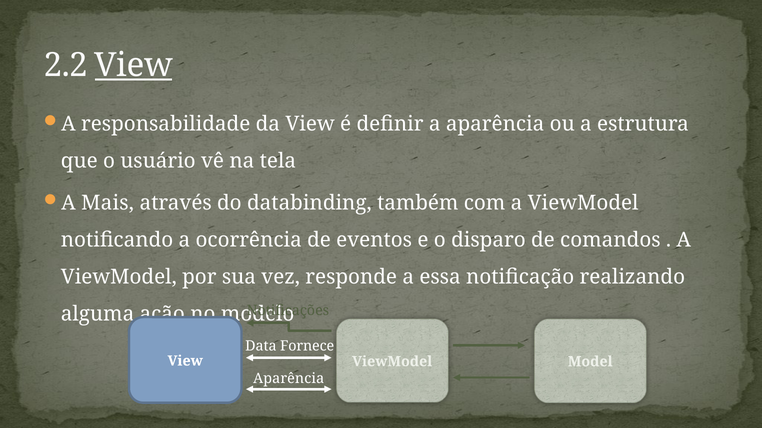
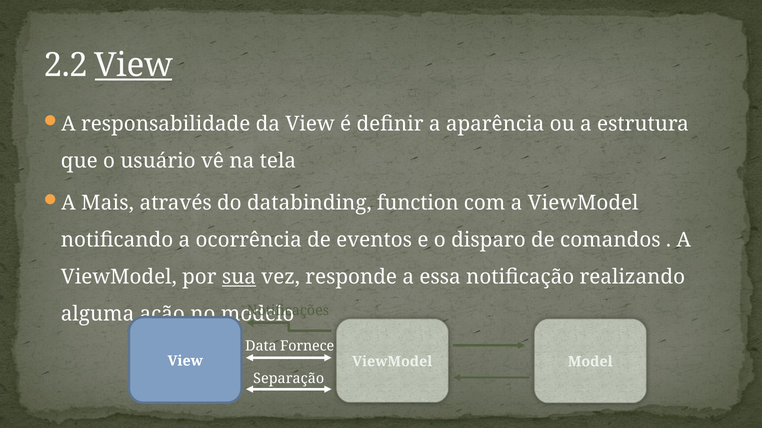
também: também -> function
sua underline: none -> present
Aparência at (289, 379): Aparência -> Separação
